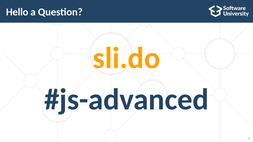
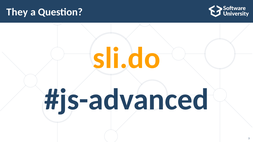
Hello: Hello -> They
